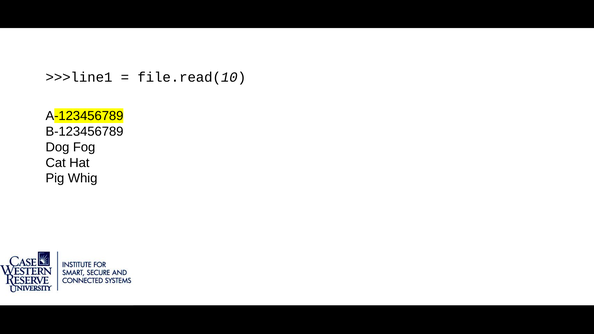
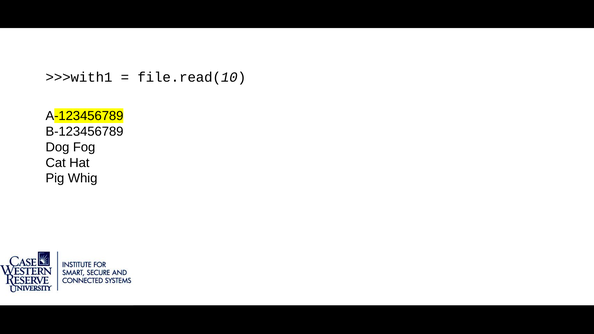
>>>line1: >>>line1 -> >>>with1
